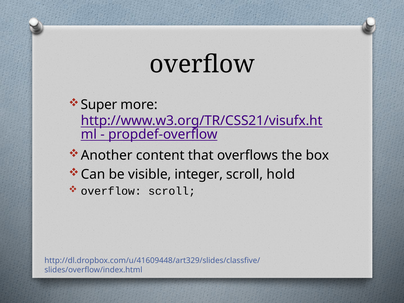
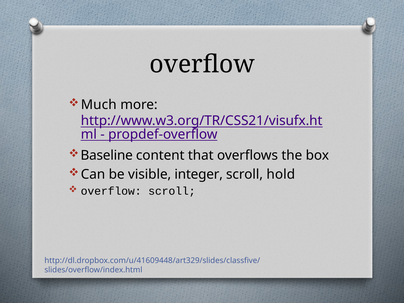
Super: Super -> Much
Another: Another -> Baseline
